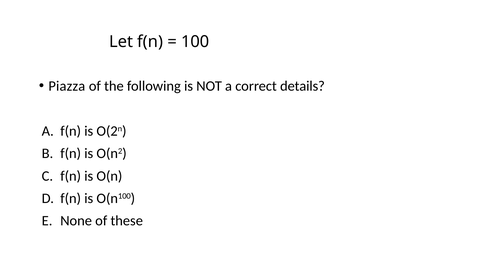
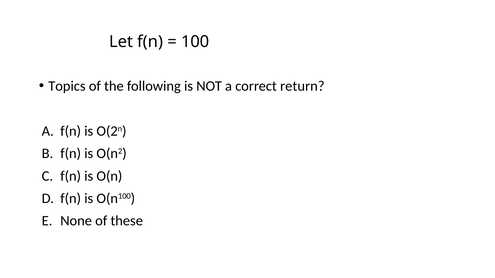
Piazza: Piazza -> Topics
details: details -> return
